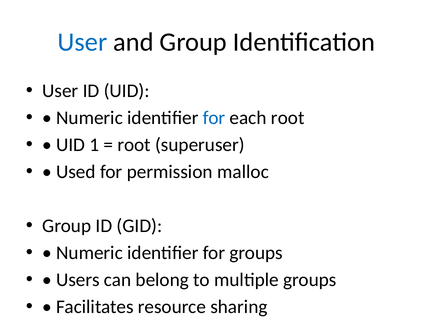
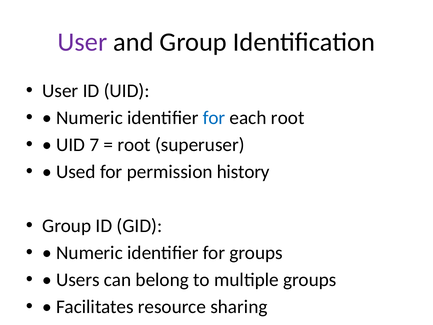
User at (82, 42) colour: blue -> purple
1: 1 -> 7
malloc: malloc -> history
